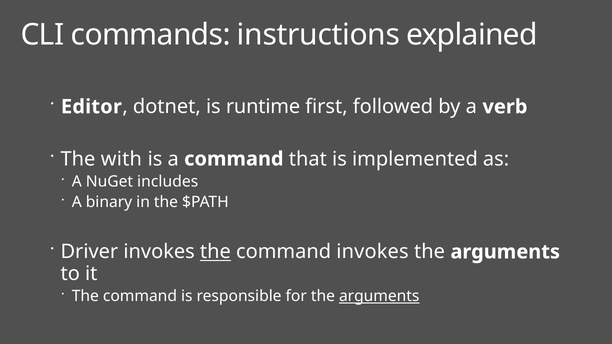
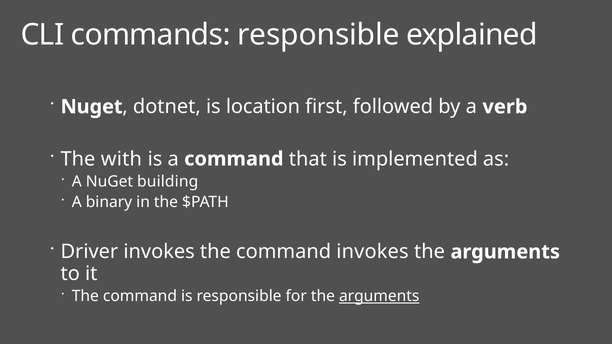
commands instructions: instructions -> responsible
Editor at (91, 107): Editor -> Nuget
runtime: runtime -> location
includes: includes -> building
the at (215, 252) underline: present -> none
